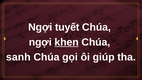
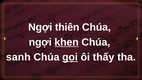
tuyết: tuyết -> thiên
gọi underline: none -> present
giúp: giúp -> thấy
